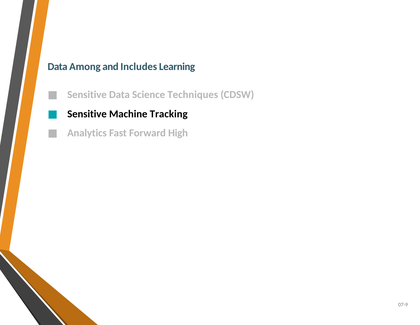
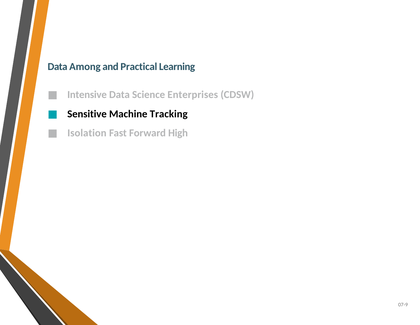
Includes: Includes -> Practical
Sensitive at (87, 95): Sensitive -> Intensive
Techniques: Techniques -> Enterprises
Analytics: Analytics -> Isolation
